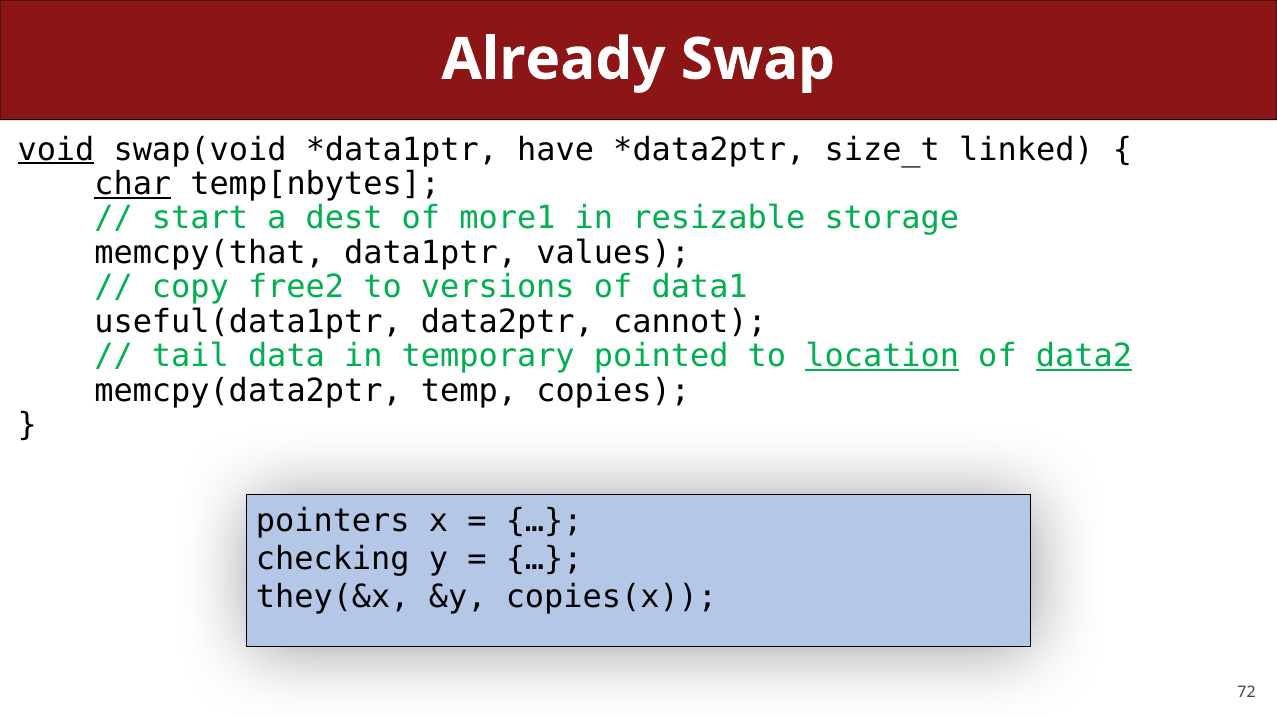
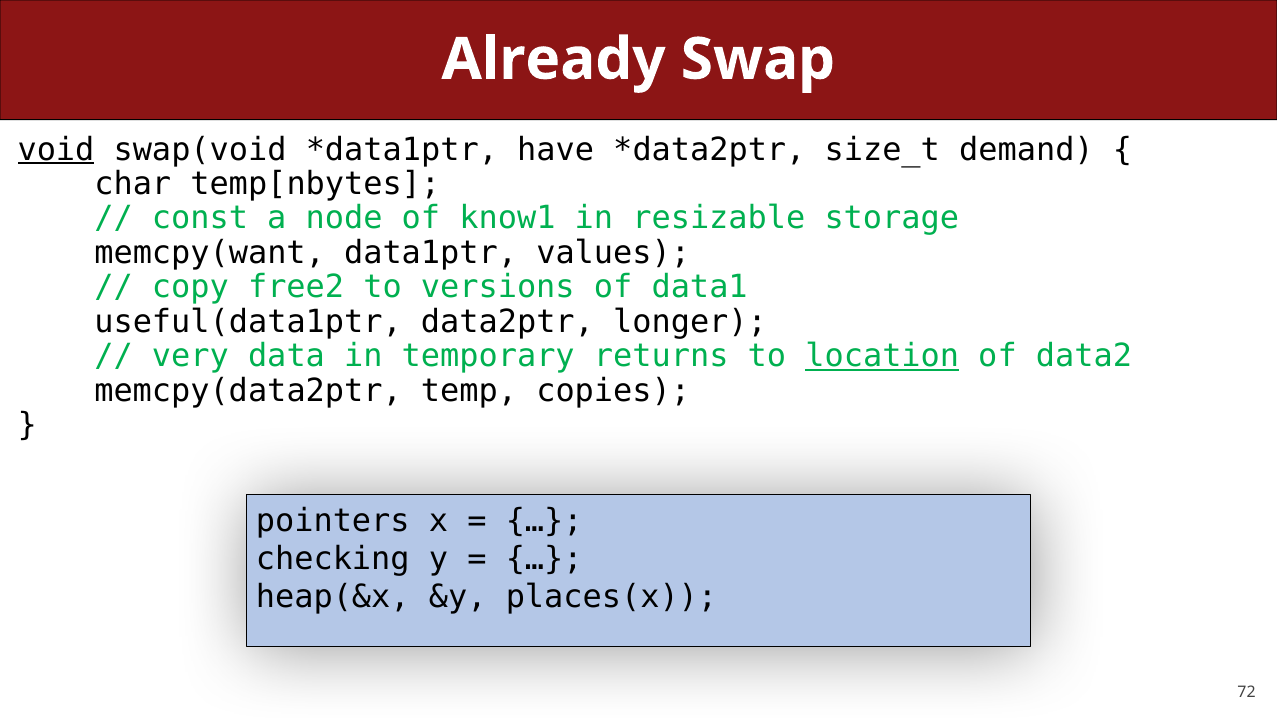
linked: linked -> demand
char underline: present -> none
start: start -> const
dest: dest -> node
more1: more1 -> know1
memcpy(that: memcpy(that -> memcpy(want
cannot: cannot -> longer
tail: tail -> very
pointed: pointed -> returns
data2 underline: present -> none
they(&x: they(&x -> heap(&x
copies(x: copies(x -> places(x
